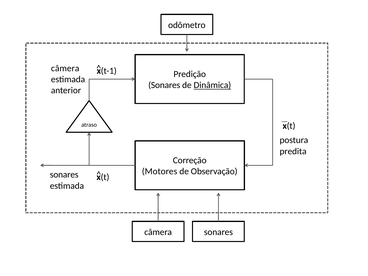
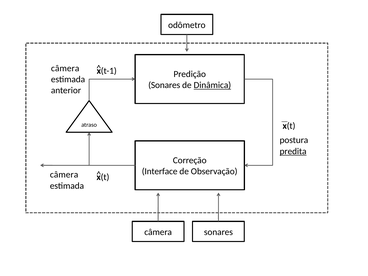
predita underline: none -> present
Motores: Motores -> Interface
sonares at (64, 175): sonares -> câmera
